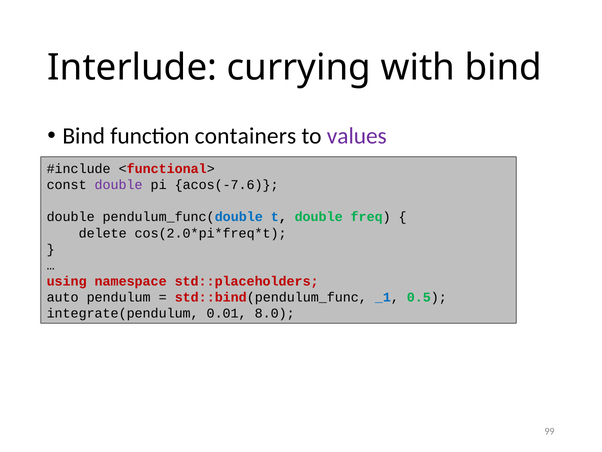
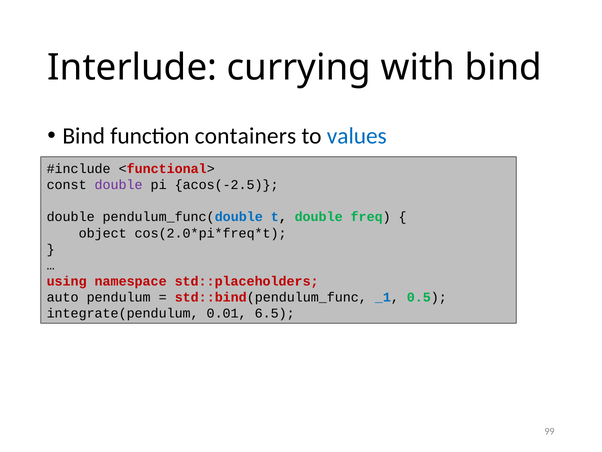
values colour: purple -> blue
acos(-7.6: acos(-7.6 -> acos(-2.5
delete: delete -> object
8.0: 8.0 -> 6.5
